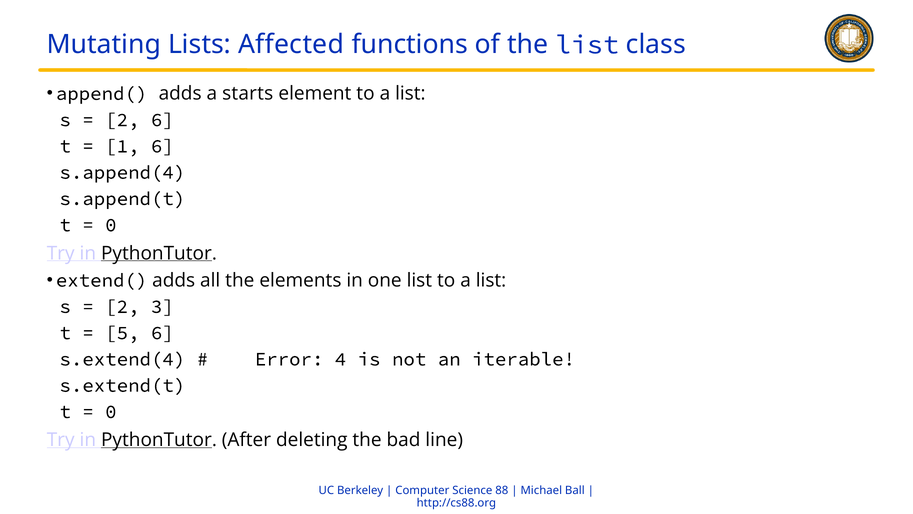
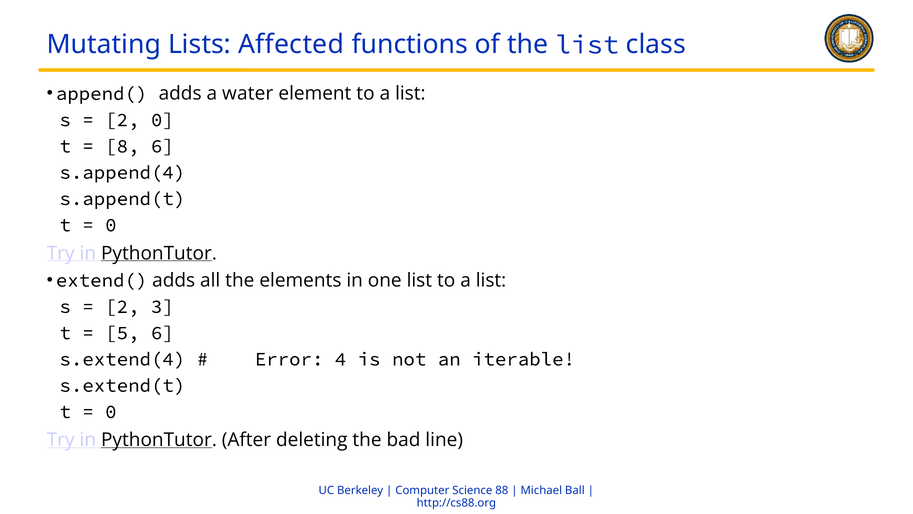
starts: starts -> water
2 6: 6 -> 0
1: 1 -> 8
